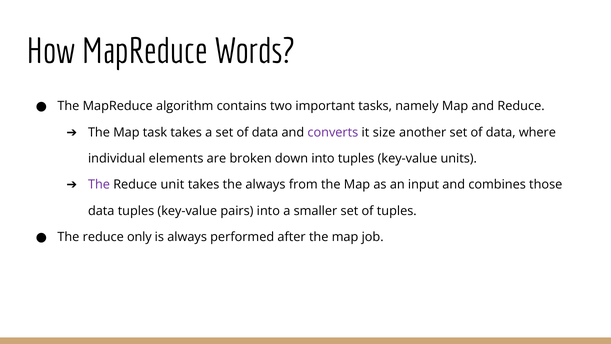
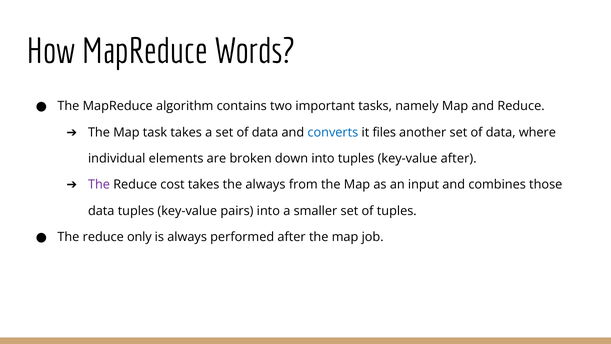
converts colour: purple -> blue
size: size -> files
key-value units: units -> after
unit: unit -> cost
